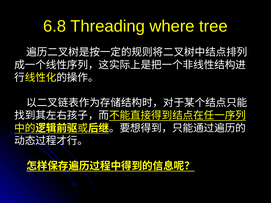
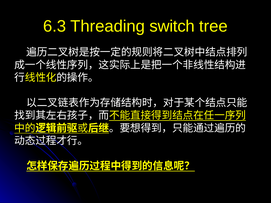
6.8: 6.8 -> 6.3
where: where -> switch
